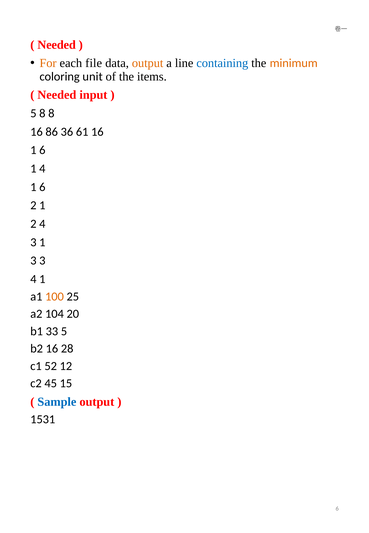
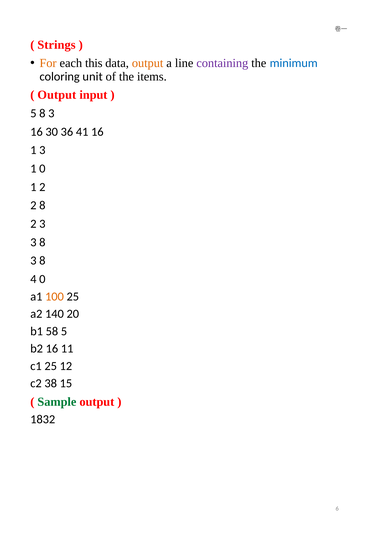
Needed at (57, 45): Needed -> Strings
file: file -> this
containing colour: blue -> purple
minimum colour: orange -> blue
Needed at (57, 95): Needed -> Output
5 8 8: 8 -> 3
86: 86 -> 30
61: 61 -> 41
6 at (42, 150): 6 -> 3
1 4: 4 -> 0
6 at (42, 187): 6 -> 2
2 1: 1 -> 8
2 4: 4 -> 3
1 at (42, 242): 1 -> 8
3 at (42, 261): 3 -> 8
1 at (42, 279): 1 -> 0
104: 104 -> 140
33: 33 -> 58
28: 28 -> 11
c1 52: 52 -> 25
45: 45 -> 38
Sample colour: blue -> green
1531: 1531 -> 1832
